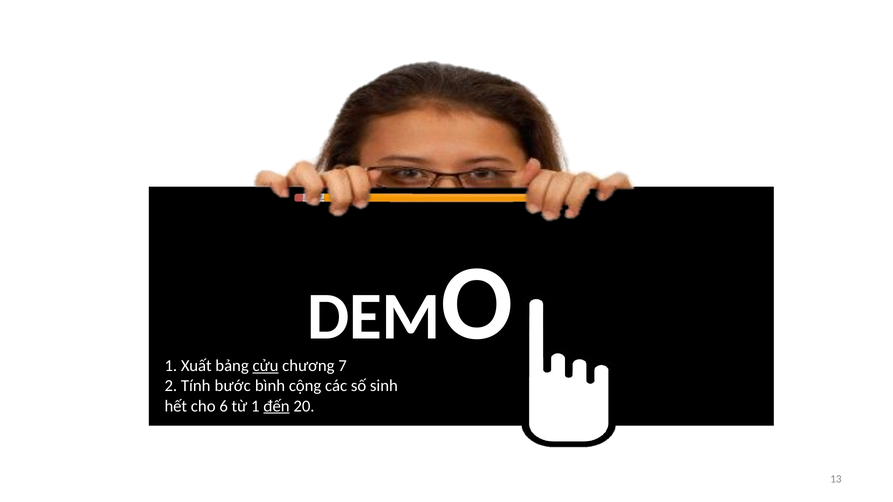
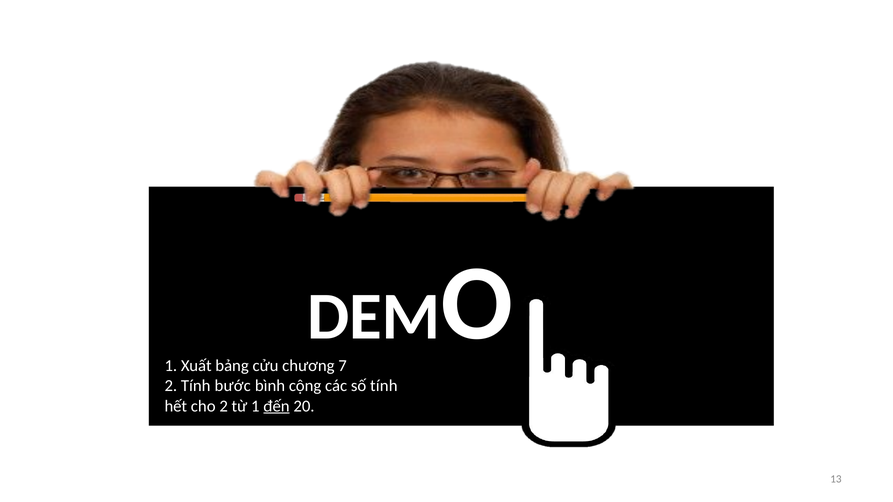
cửu underline: present -> none
số sinh: sinh -> tính
cho 6: 6 -> 2
